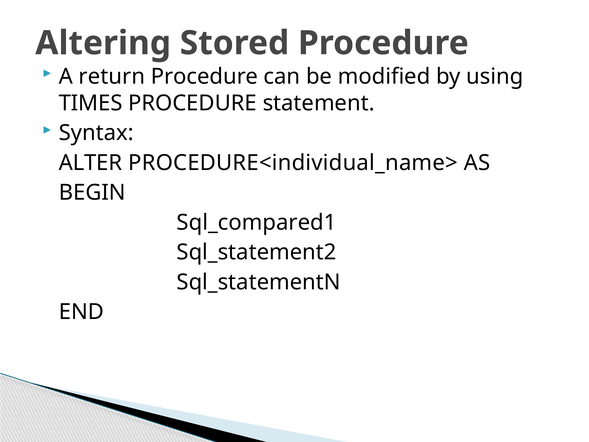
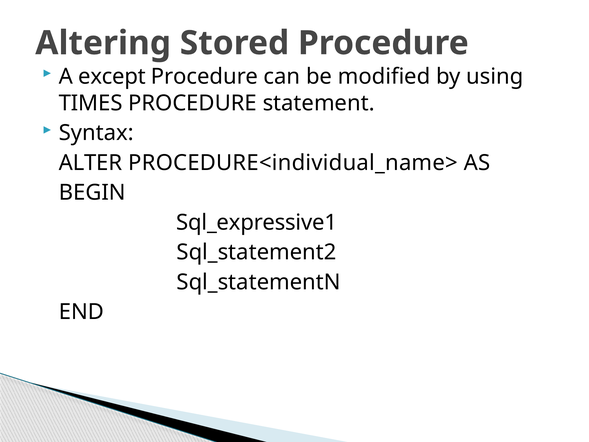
return: return -> except
Sql_compared1: Sql_compared1 -> Sql_expressive1
